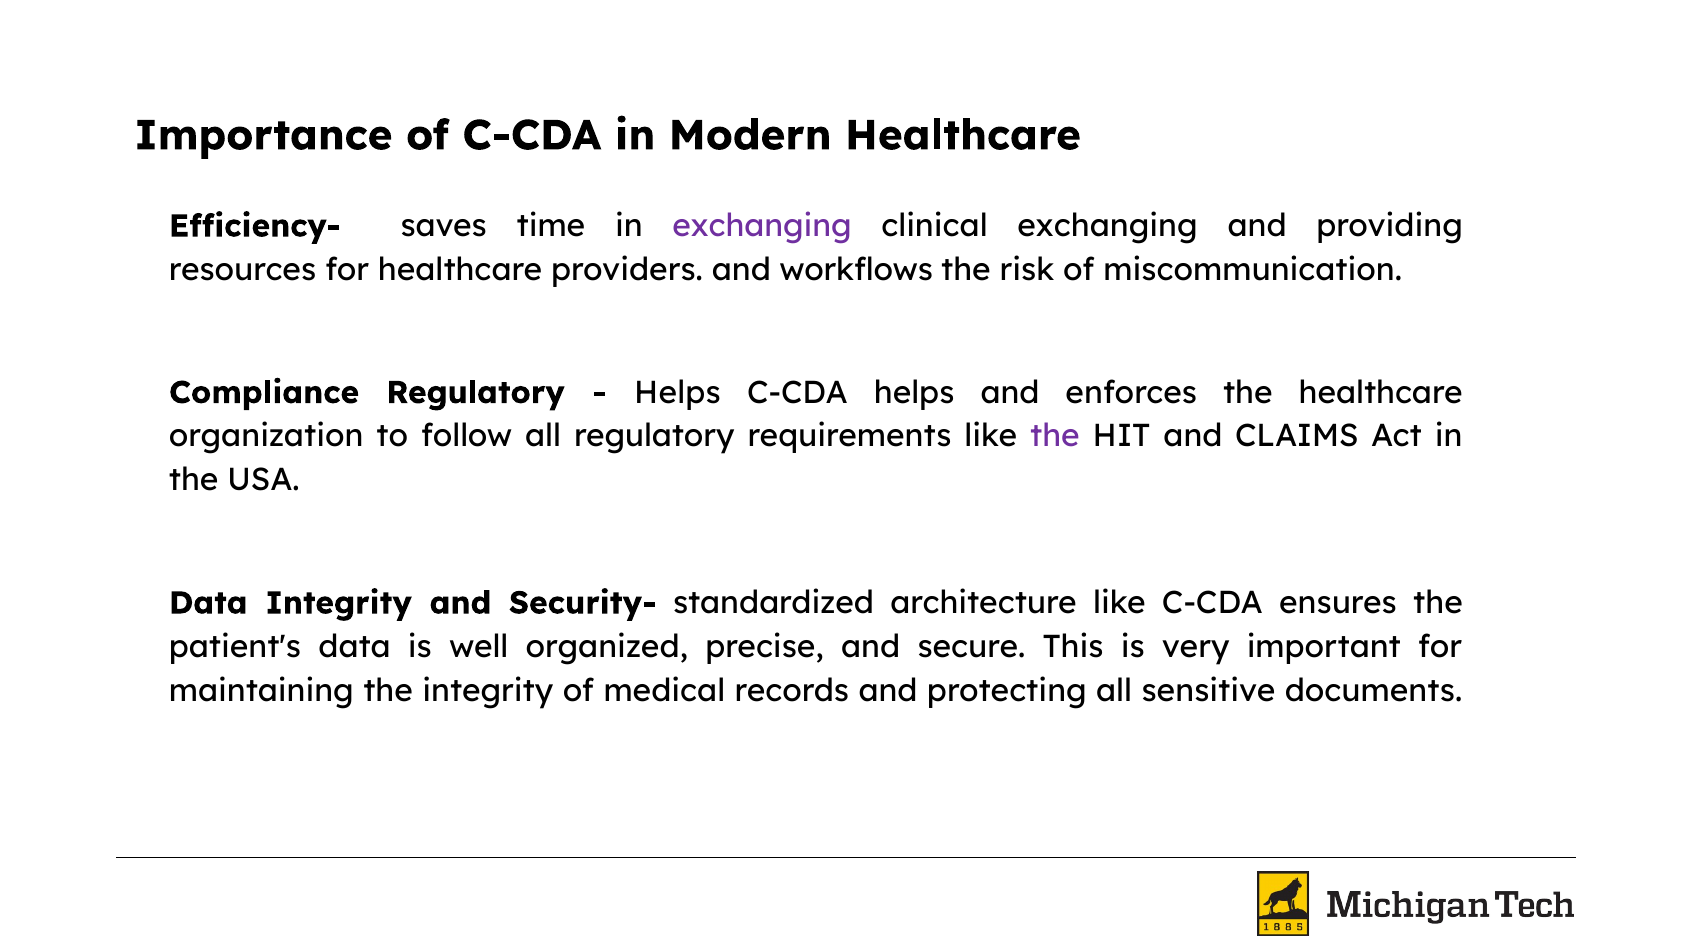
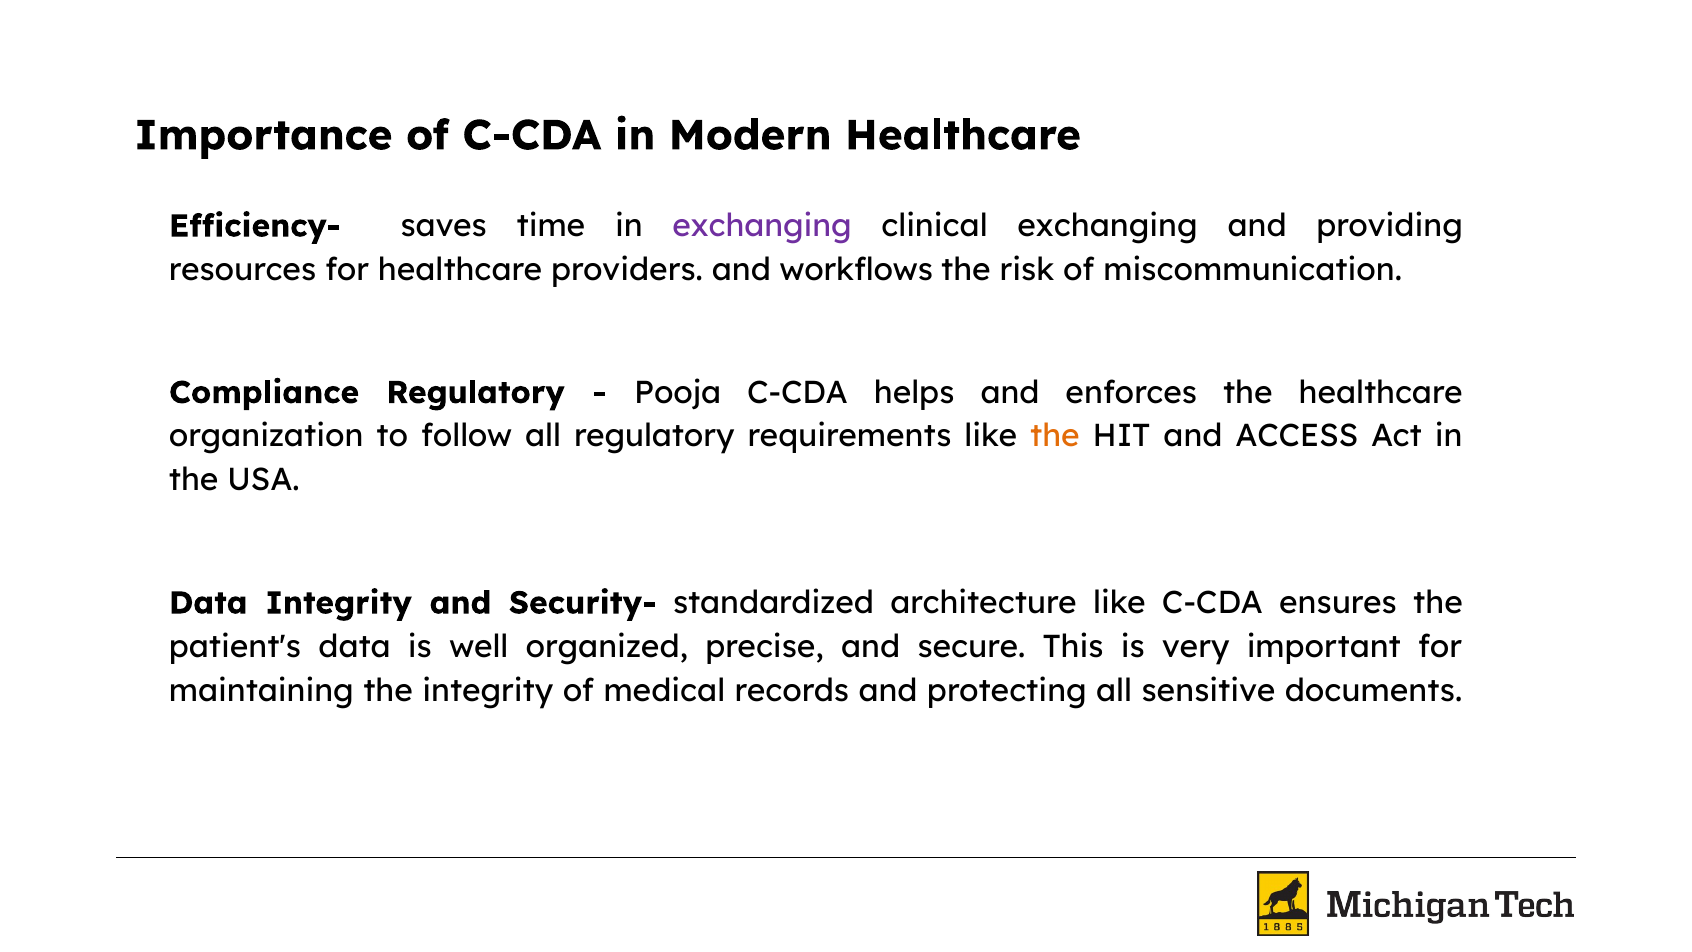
Helps at (677, 393): Helps -> Pooja
the at (1055, 436) colour: purple -> orange
CLAIMS: CLAIMS -> ACCESS
